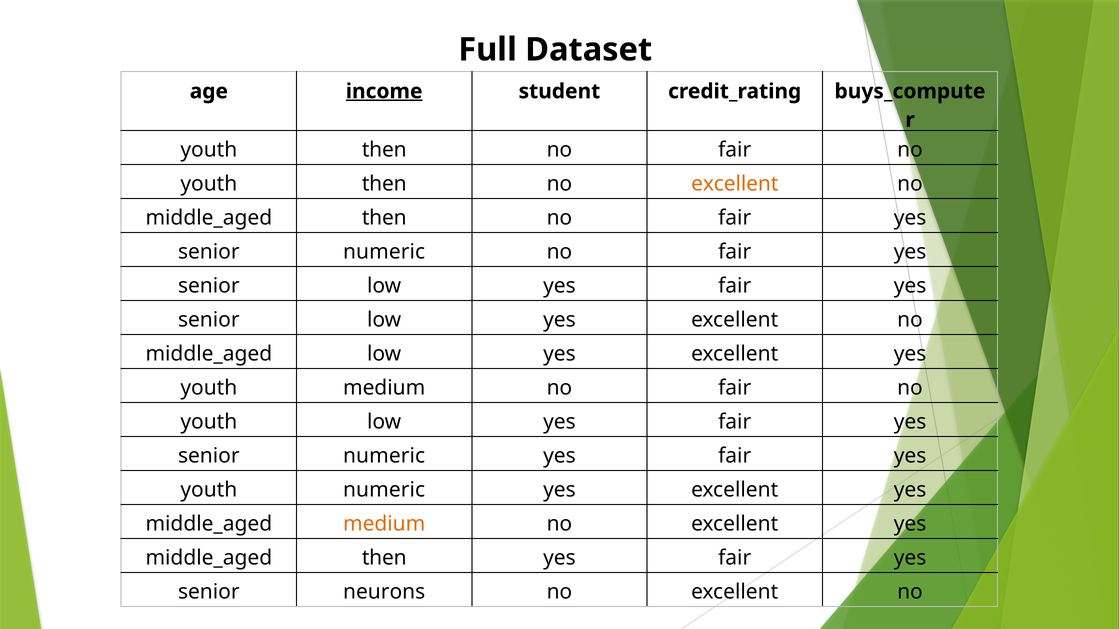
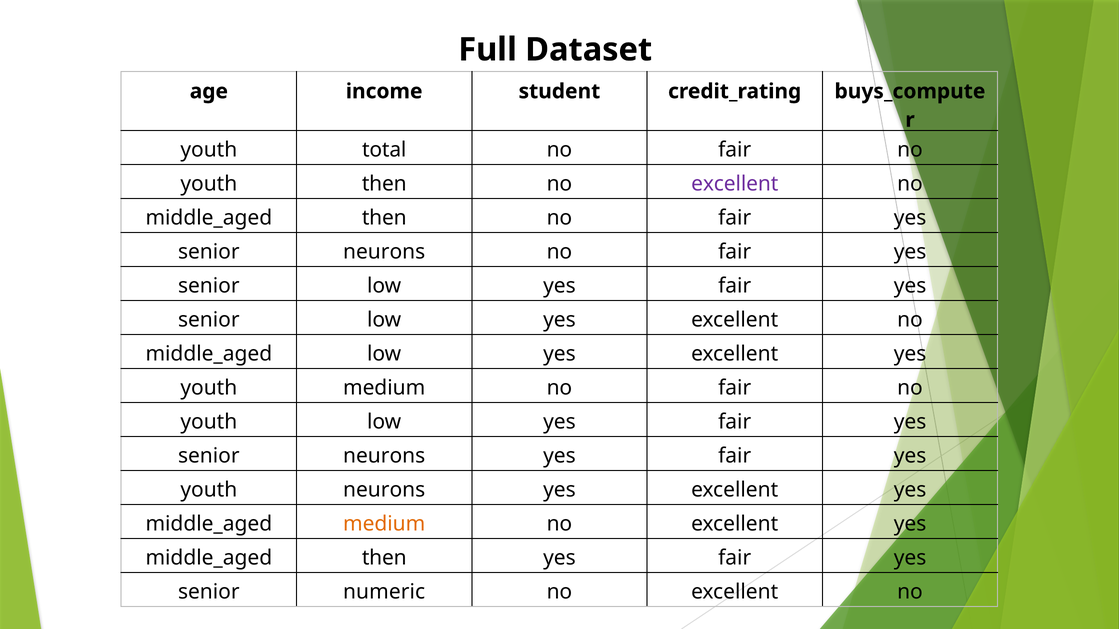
income underline: present -> none
then at (384, 150): then -> total
excellent at (735, 184) colour: orange -> purple
numeric at (384, 252): numeric -> neurons
numeric at (384, 456): numeric -> neurons
youth numeric: numeric -> neurons
neurons: neurons -> numeric
